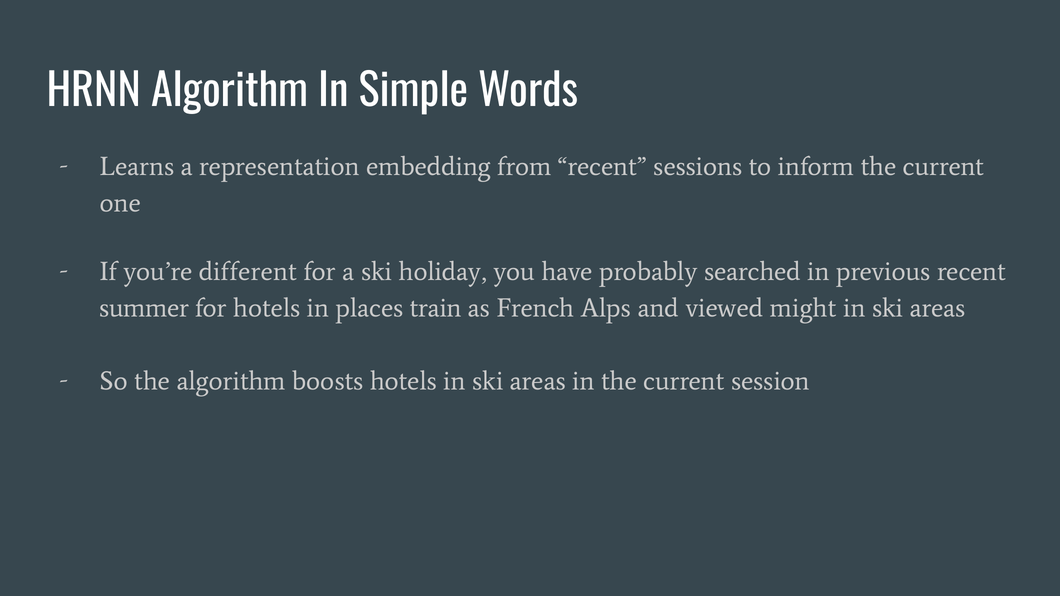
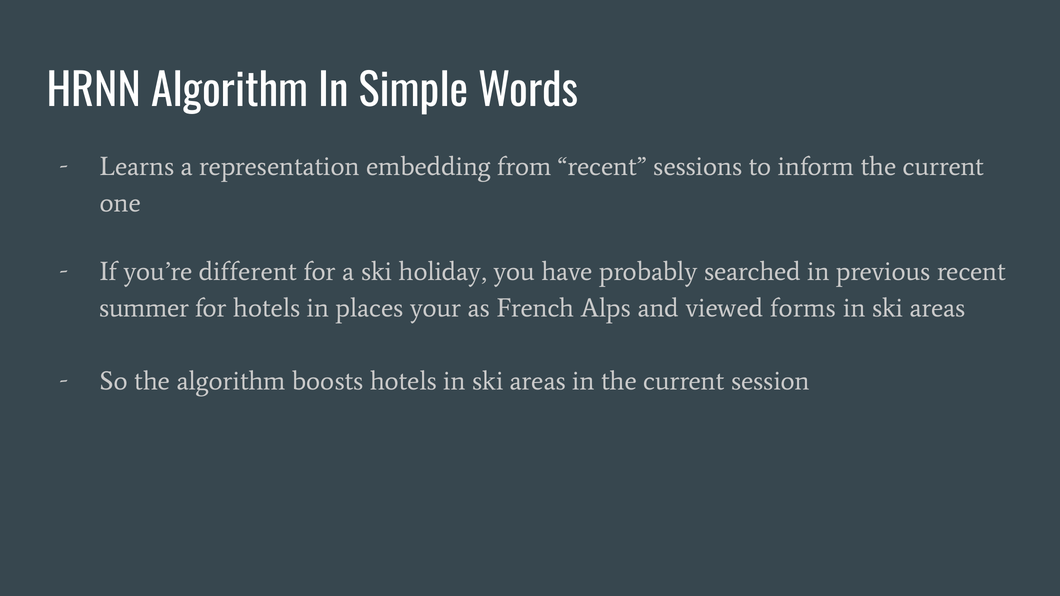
train: train -> your
might: might -> forms
